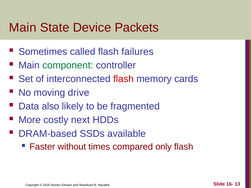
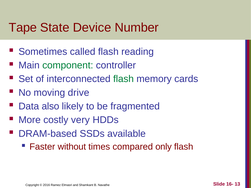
Main at (23, 28): Main -> Tape
Packets: Packets -> Number
failures: failures -> reading
flash at (123, 79) colour: red -> green
next: next -> very
